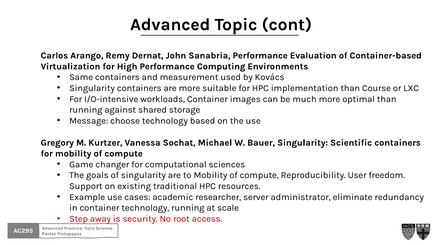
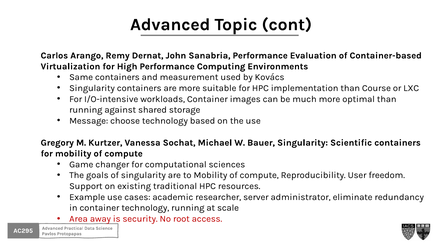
Step: Step -> Area
